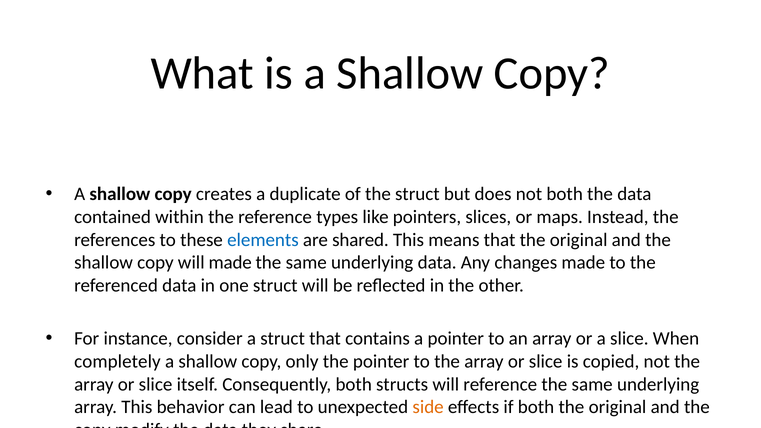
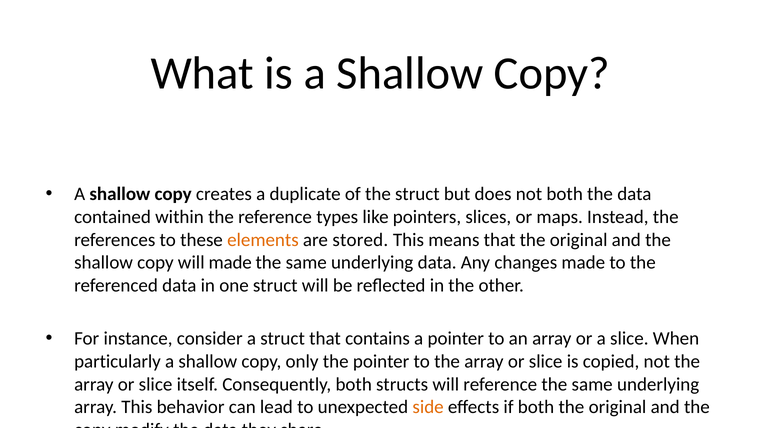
elements colour: blue -> orange
are shared: shared -> stored
completely: completely -> particularly
